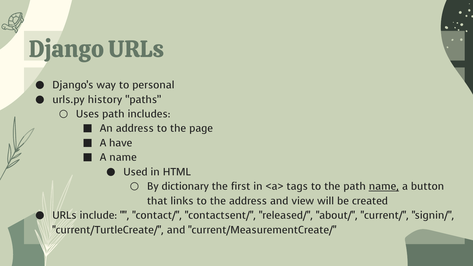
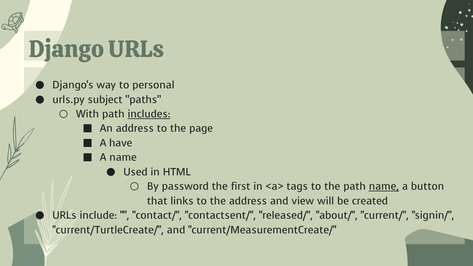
history: history -> subject
Uses: Uses -> With
includes underline: none -> present
dictionary: dictionary -> password
